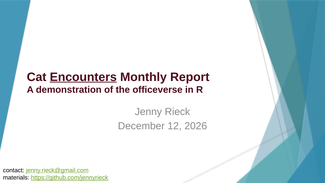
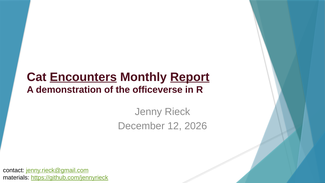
Report underline: none -> present
